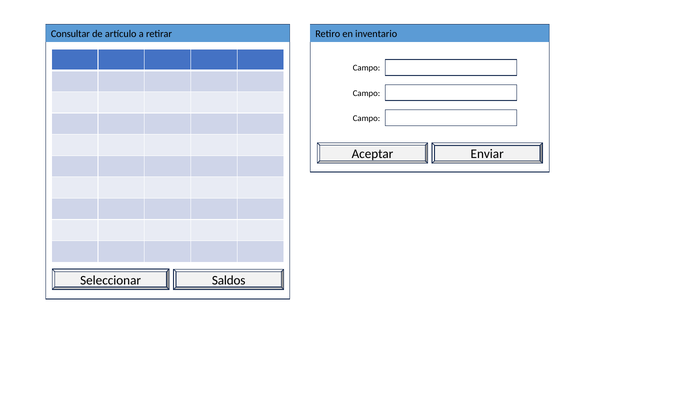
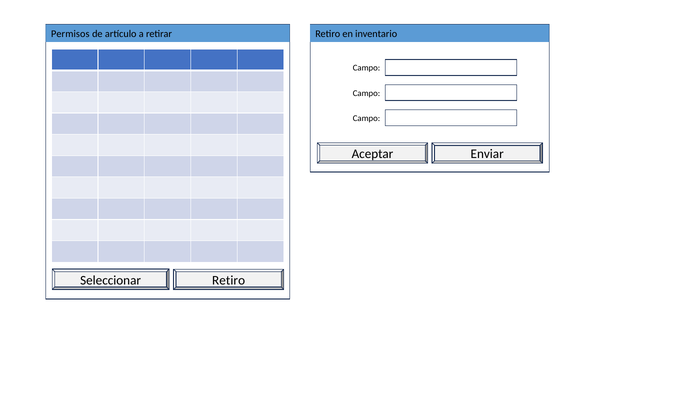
Consultar: Consultar -> Permisos
Saldos at (229, 280): Saldos -> Retiro
